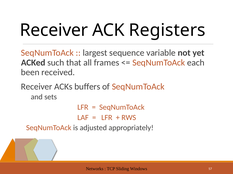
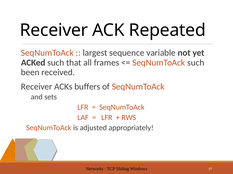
Registers: Registers -> Repeated
SeqNumToAck each: each -> such
